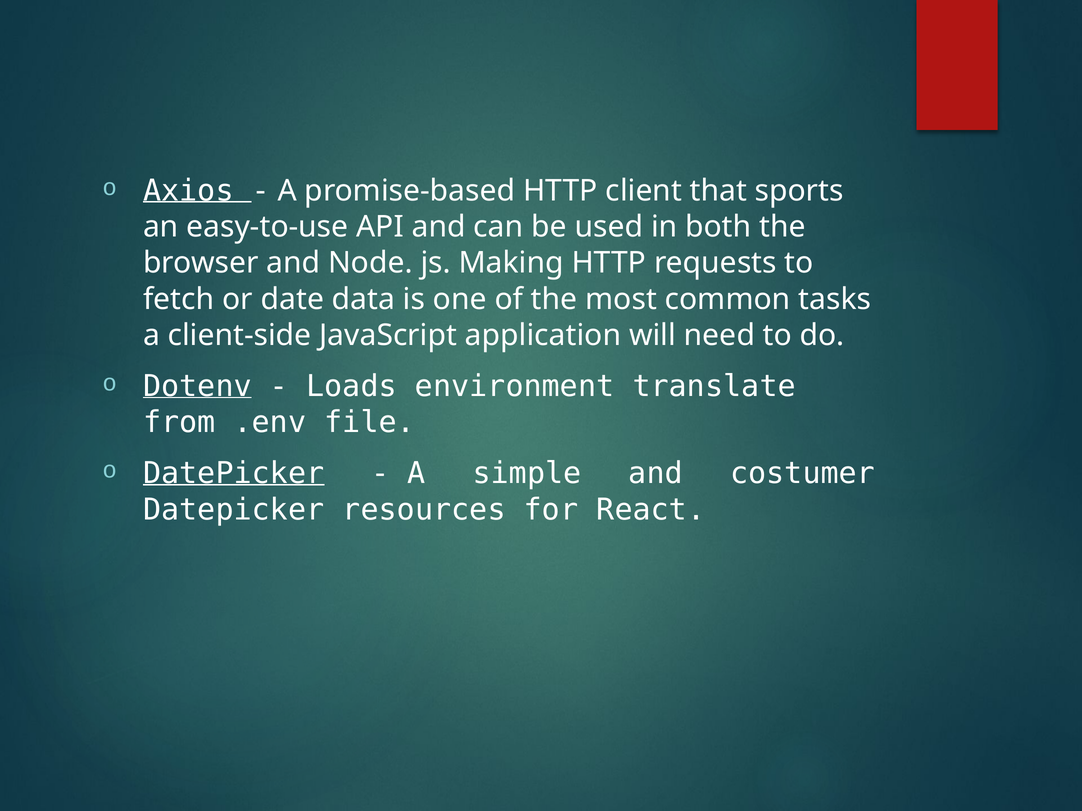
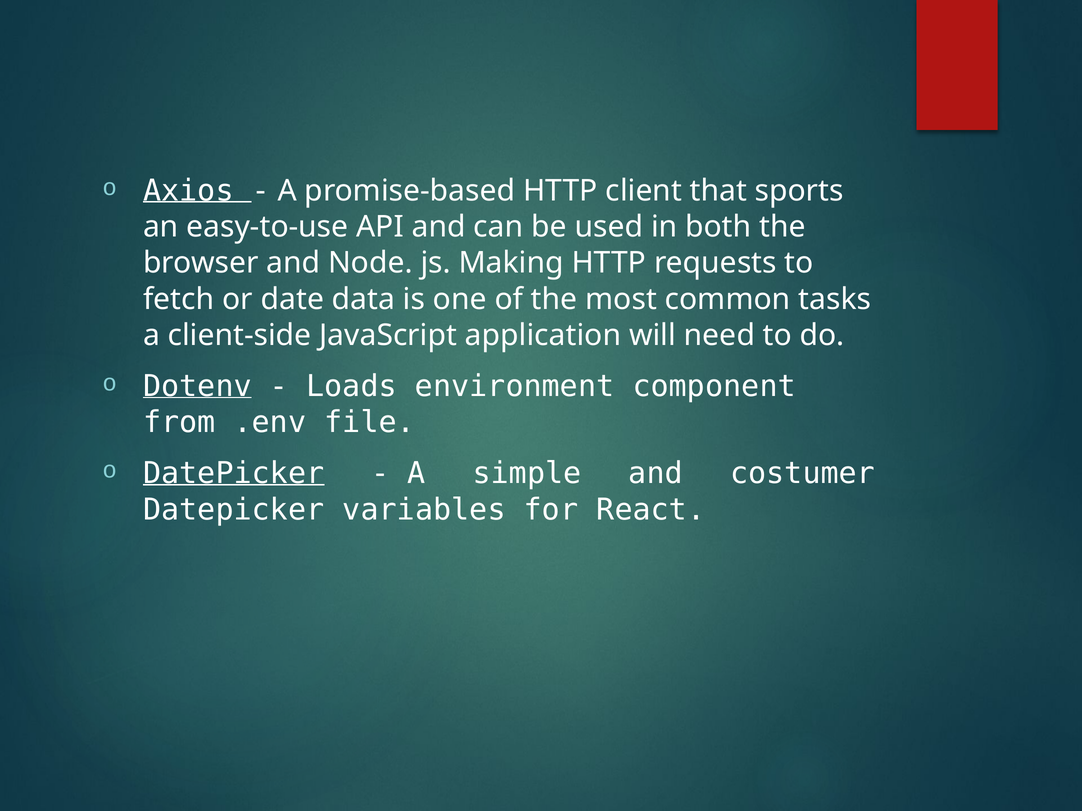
translate: translate -> component
resources: resources -> variables
